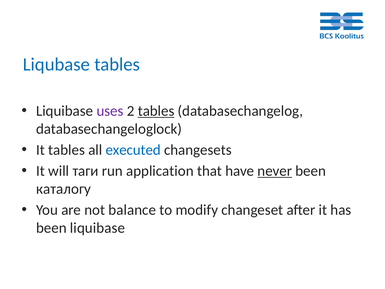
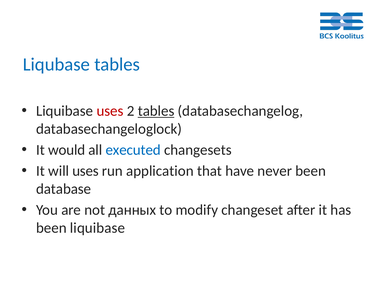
uses at (110, 111) colour: purple -> red
It tables: tables -> would
will таги: таги -> uses
never underline: present -> none
каталогу: каталогу -> database
balance: balance -> данных
